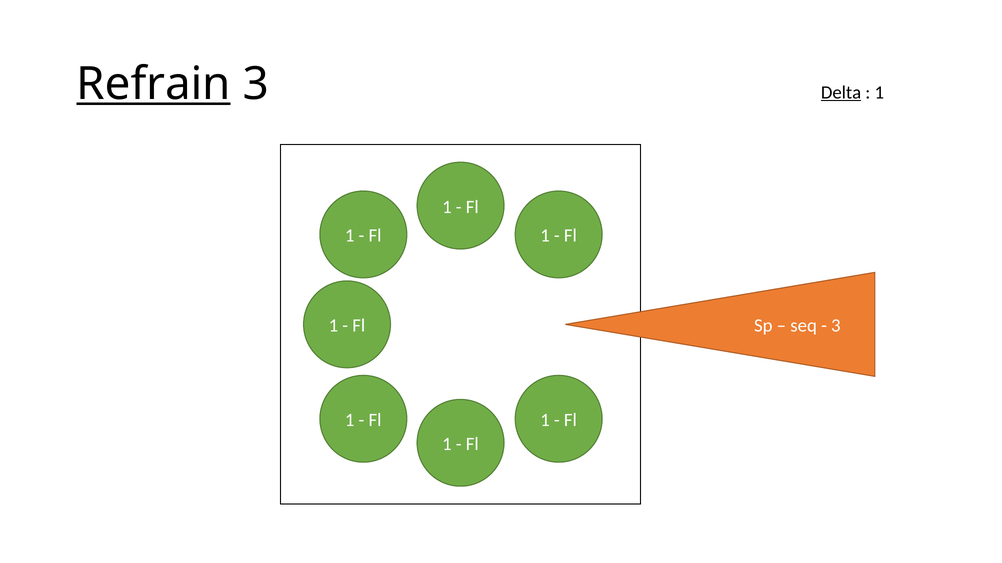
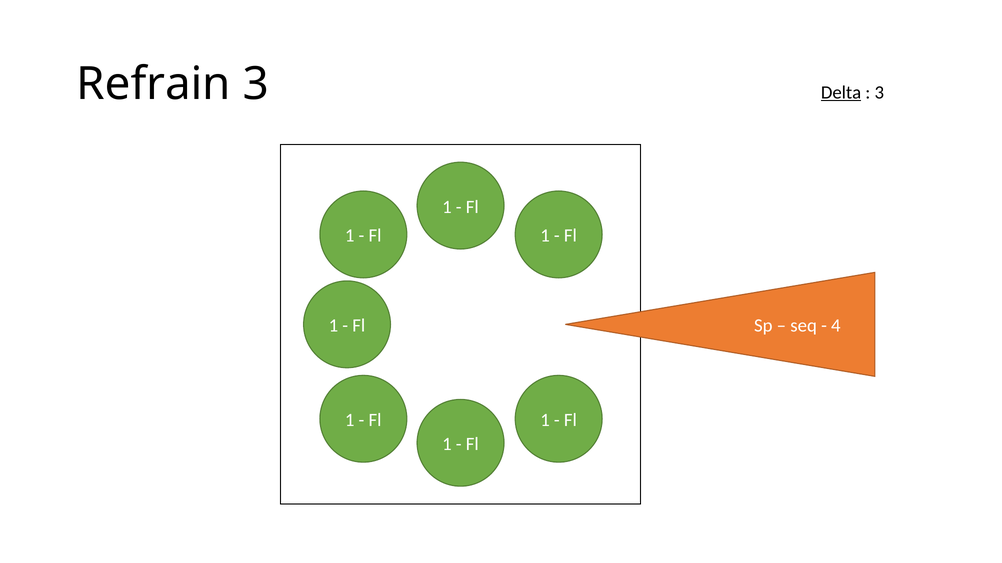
Refrain underline: present -> none
1 at (879, 93): 1 -> 3
3 at (836, 326): 3 -> 4
